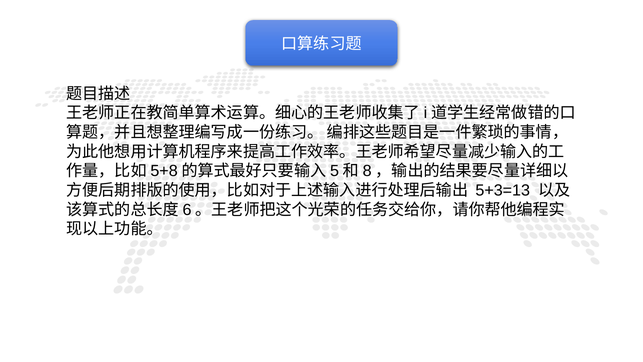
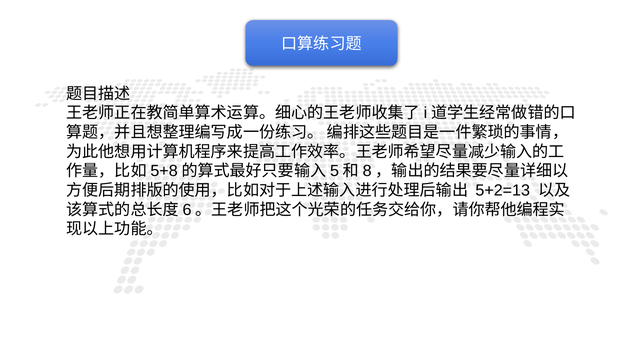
5+3=13: 5+3=13 -> 5+2=13
